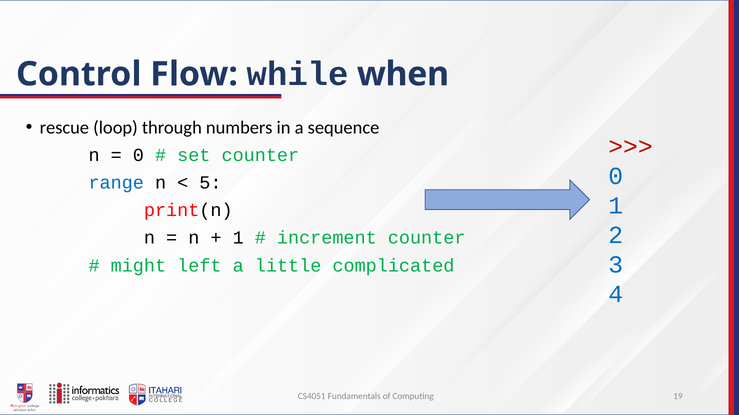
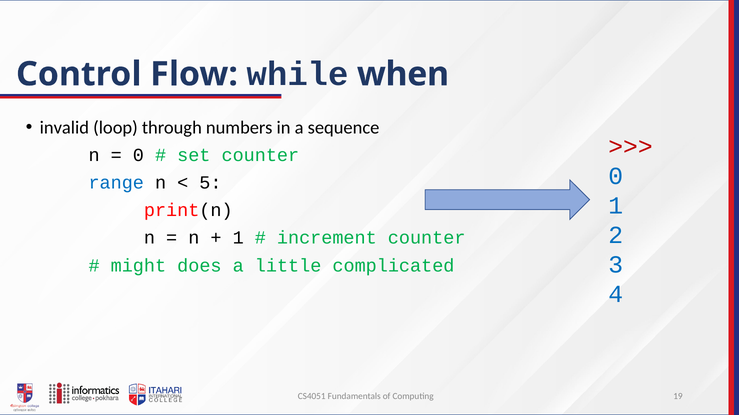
rescue: rescue -> invalid
left: left -> does
